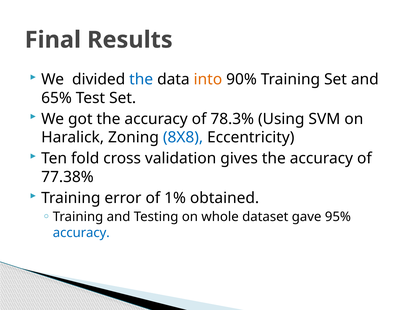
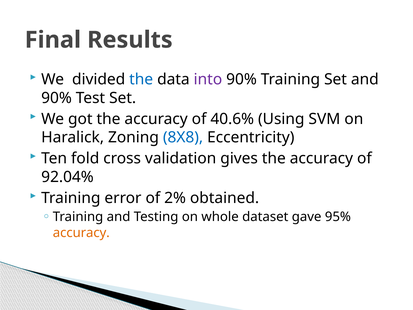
into colour: orange -> purple
65% at (57, 98): 65% -> 90%
78.3%: 78.3% -> 40.6%
77.38%: 77.38% -> 92.04%
1%: 1% -> 2%
accuracy at (81, 233) colour: blue -> orange
